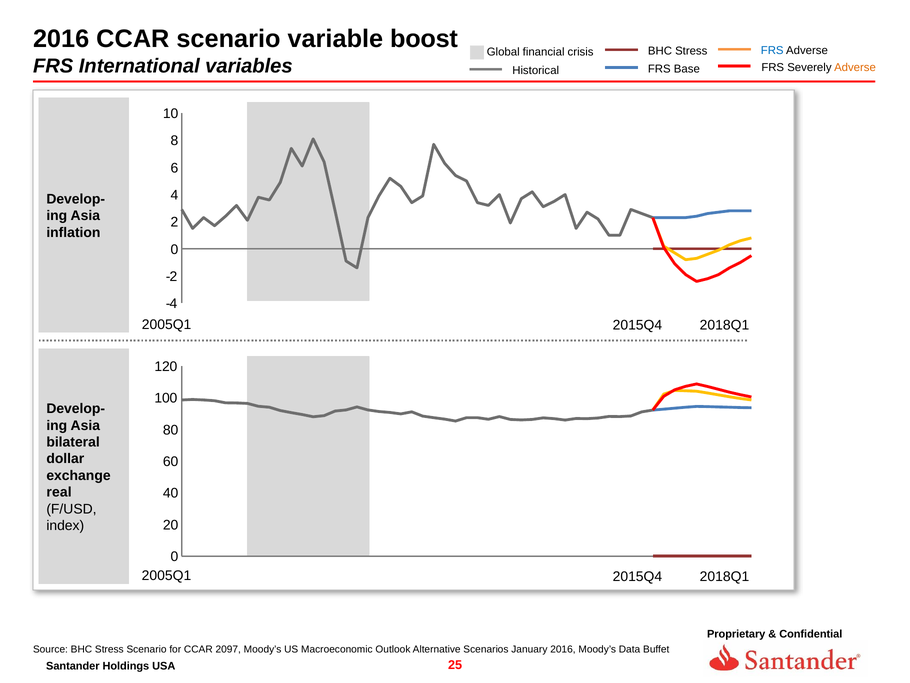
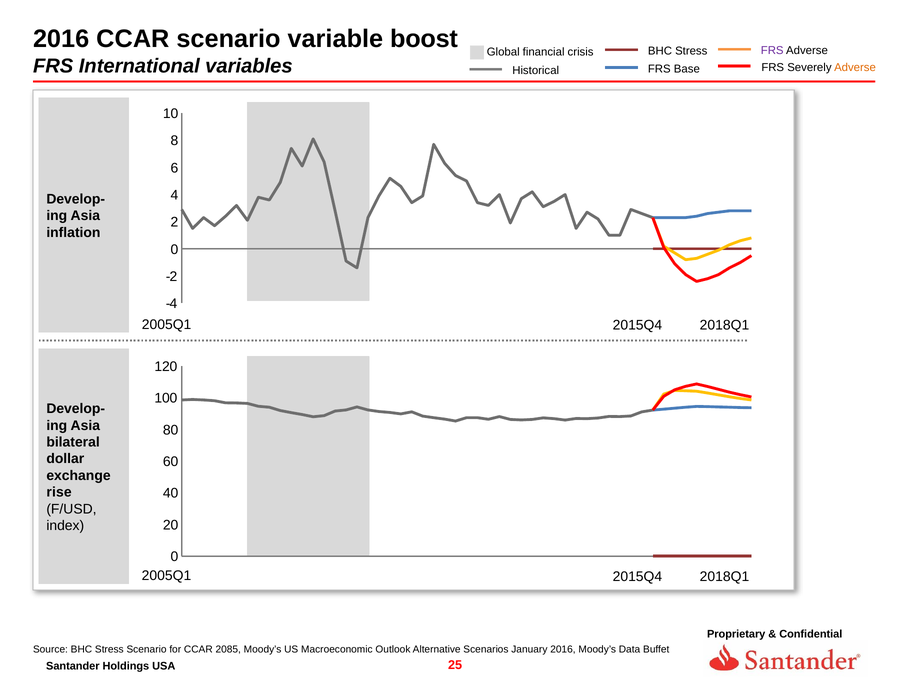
FRS at (772, 50) colour: blue -> purple
real: real -> rise
2097: 2097 -> 2085
